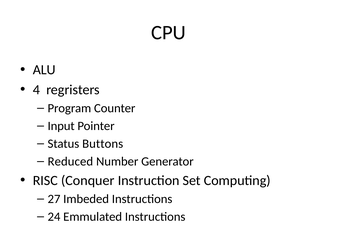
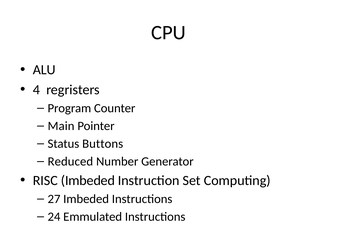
Input: Input -> Main
RISC Conquer: Conquer -> Imbeded
